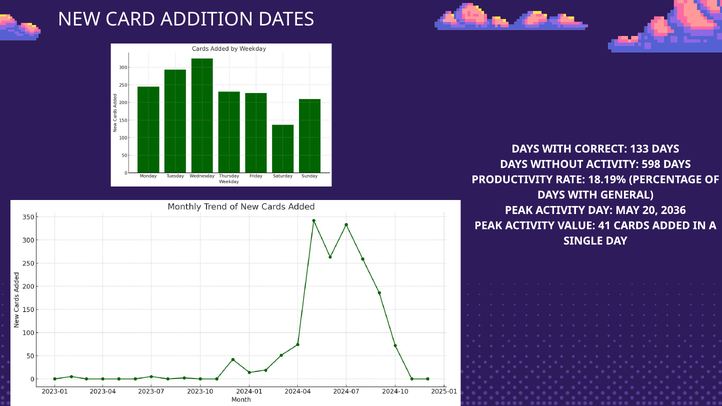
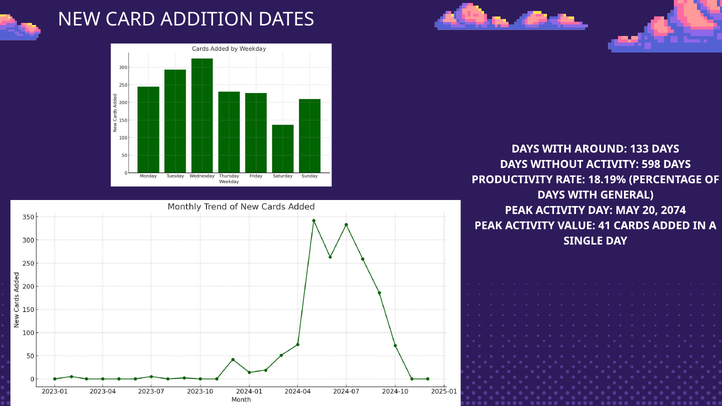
CORRECT: CORRECT -> AROUND
2036: 2036 -> 2074
